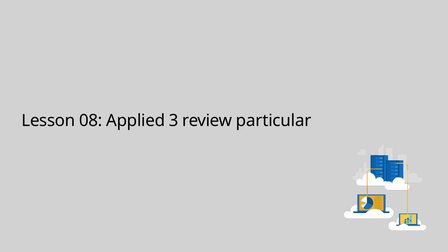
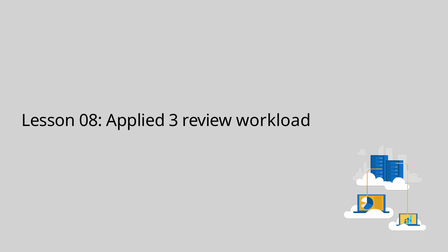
particular: particular -> workload
